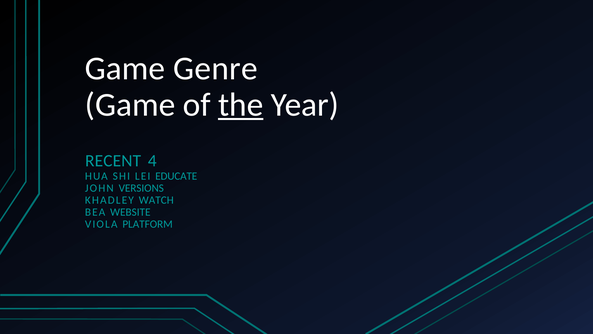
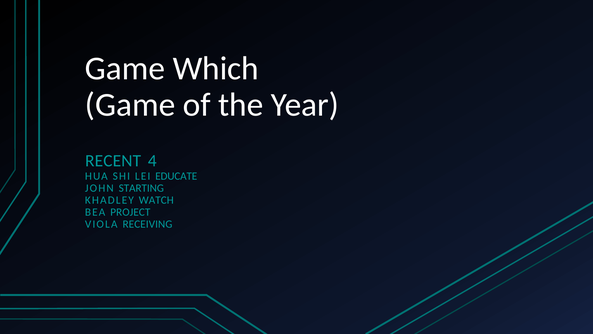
Genre: Genre -> Which
the underline: present -> none
VERSIONS: VERSIONS -> STARTING
WEBSITE: WEBSITE -> PROJECT
PLATFORM: PLATFORM -> RECEIVING
